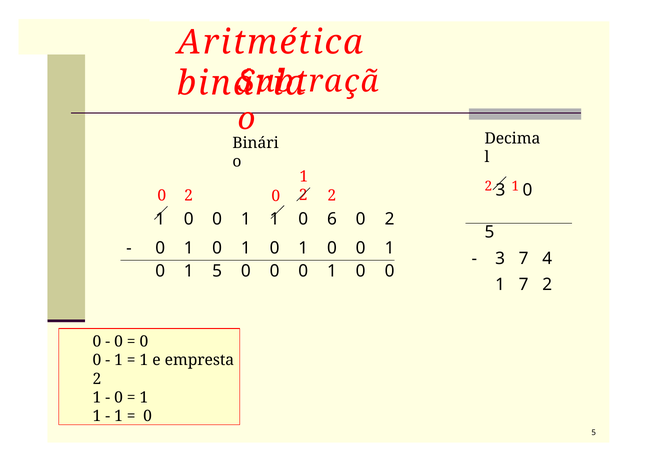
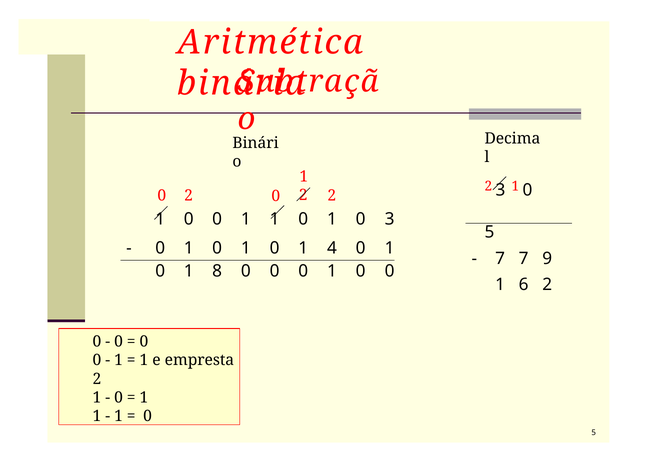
1 1 0 6: 6 -> 1
2 at (390, 219): 2 -> 3
0 at (332, 248): 0 -> 4
3 at (500, 259): 3 -> 7
4: 4 -> 9
1 5: 5 -> 8
1 7: 7 -> 6
